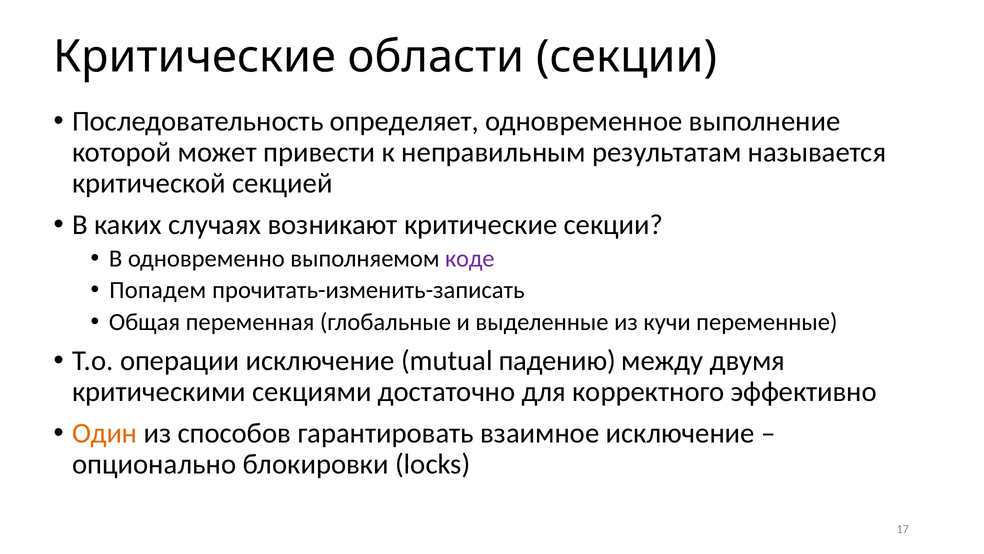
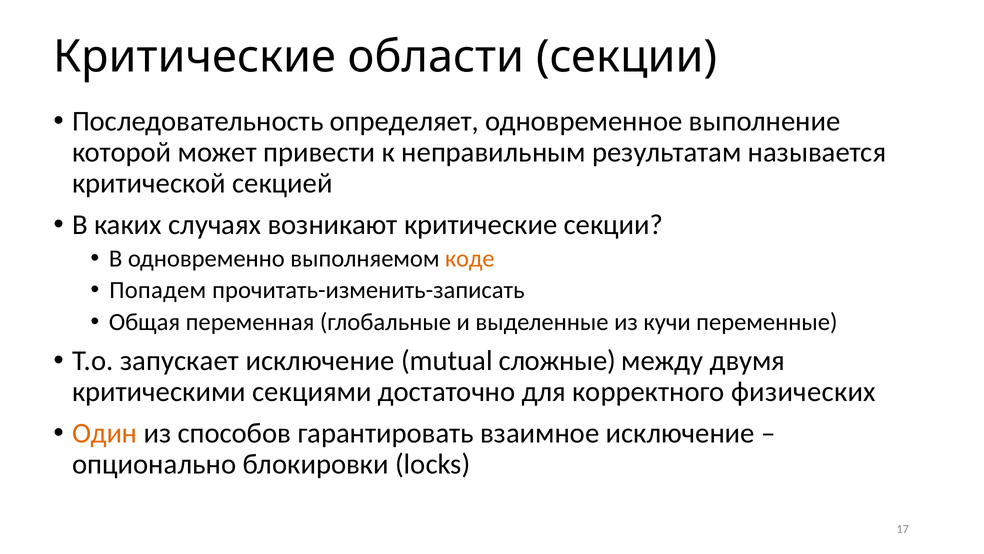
коде colour: purple -> orange
операции: операции -> запускает
падению: падению -> сложные
эффективно: эффективно -> физических
